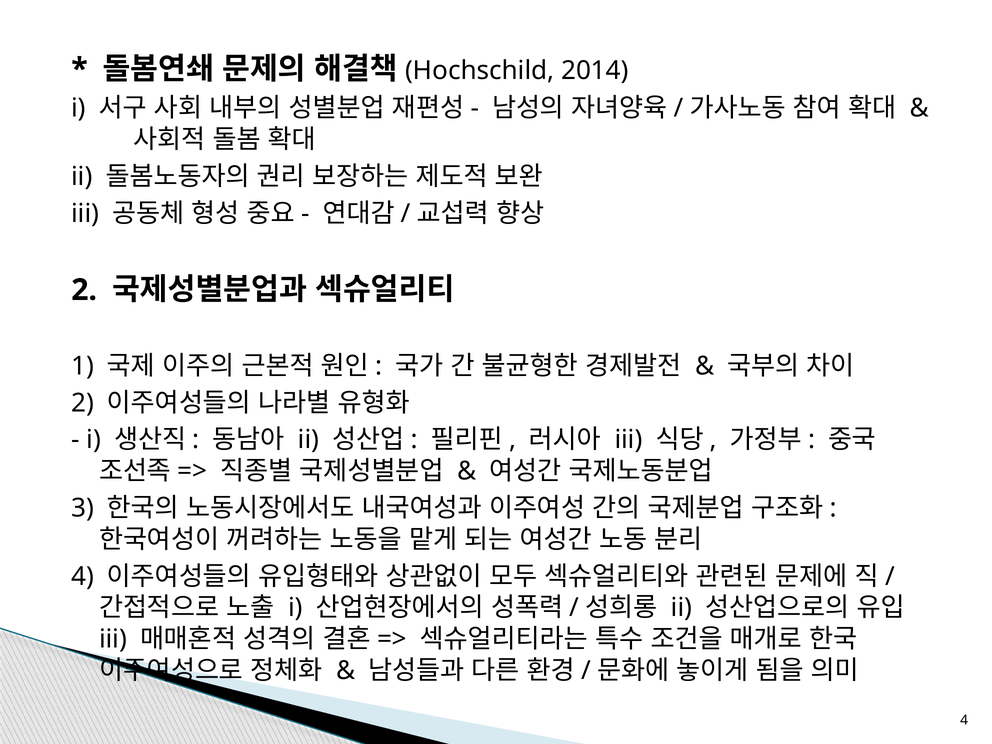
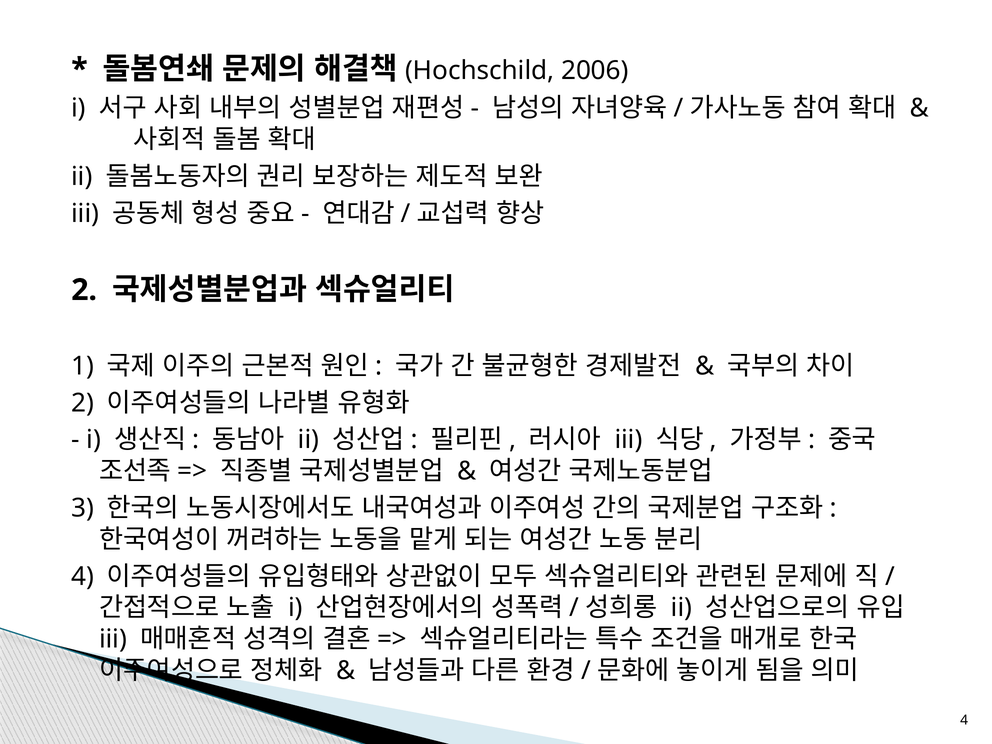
2014: 2014 -> 2006
